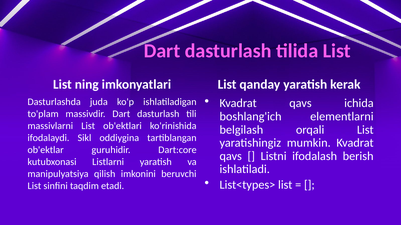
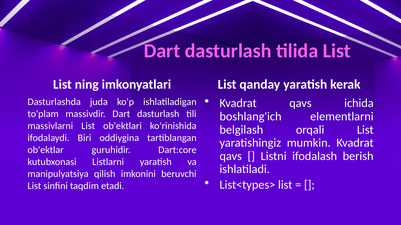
Sikl: Sikl -> Biri
